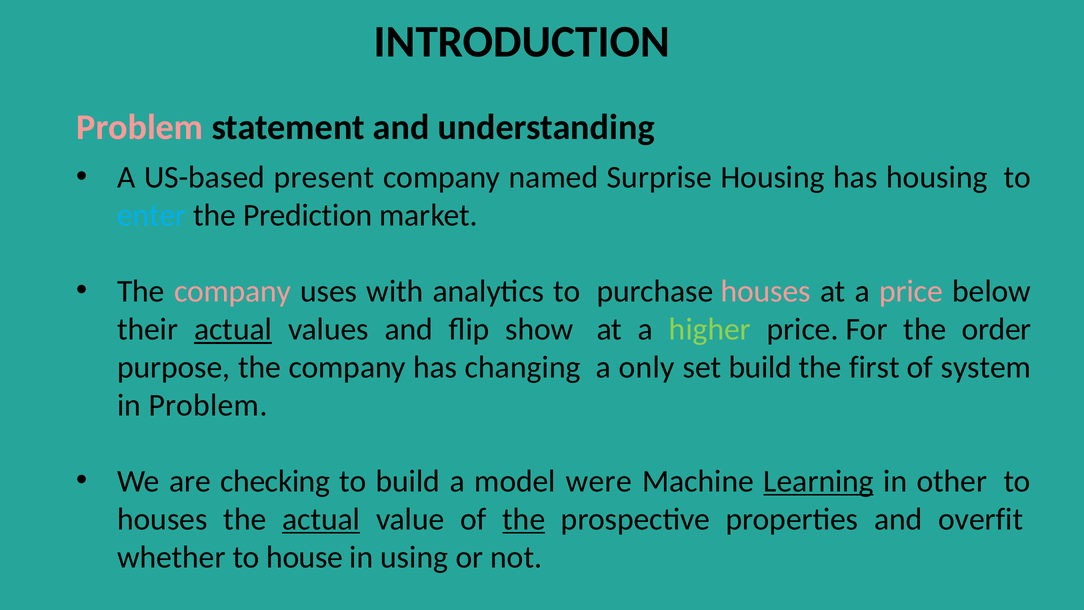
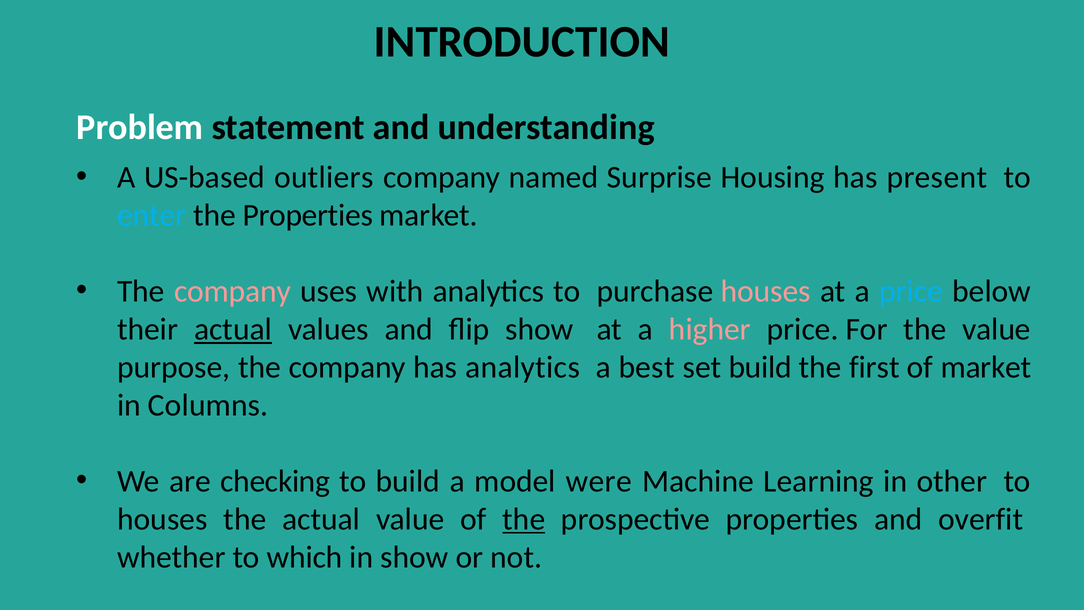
Problem at (140, 127) colour: pink -> white
present: present -> outliers
has housing: housing -> present
the Prediction: Prediction -> Properties
price at (911, 291) colour: pink -> light blue
higher colour: light green -> pink
the order: order -> value
has changing: changing -> analytics
only: only -> best
of system: system -> market
in Problem: Problem -> Columns
Learning underline: present -> none
actual at (321, 519) underline: present -> none
house: house -> which
in using: using -> show
